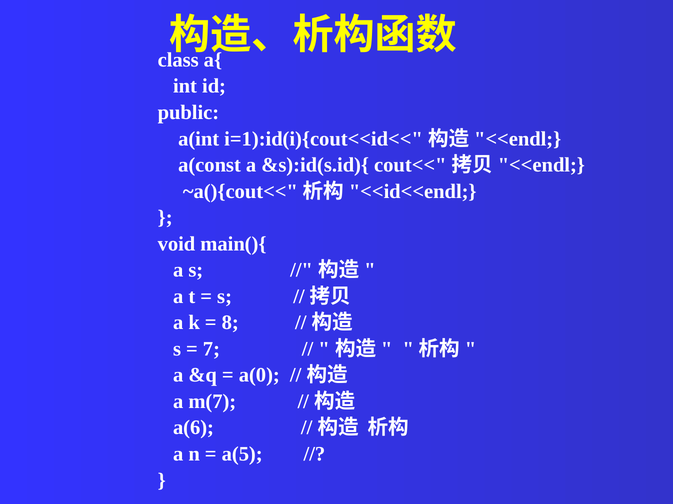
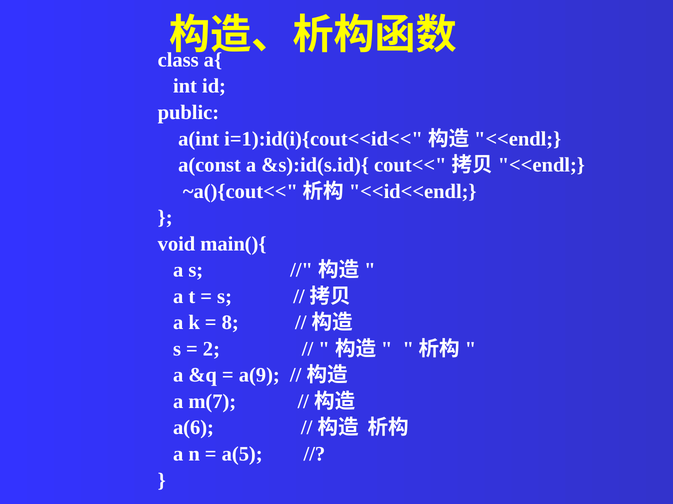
7: 7 -> 2
a(0: a(0 -> a(9
